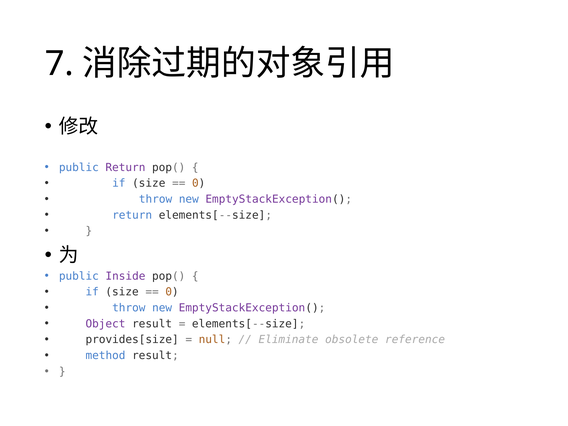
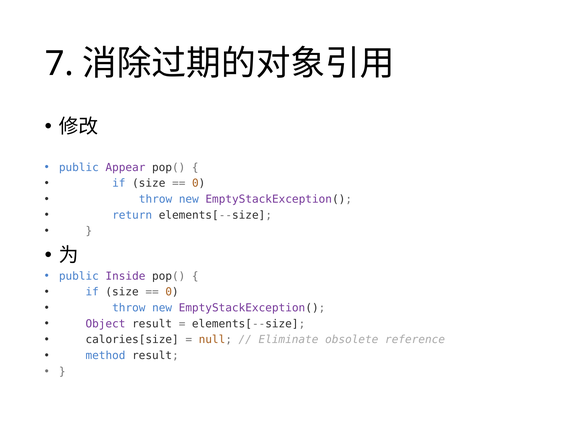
public Return: Return -> Appear
provides[size: provides[size -> calories[size
